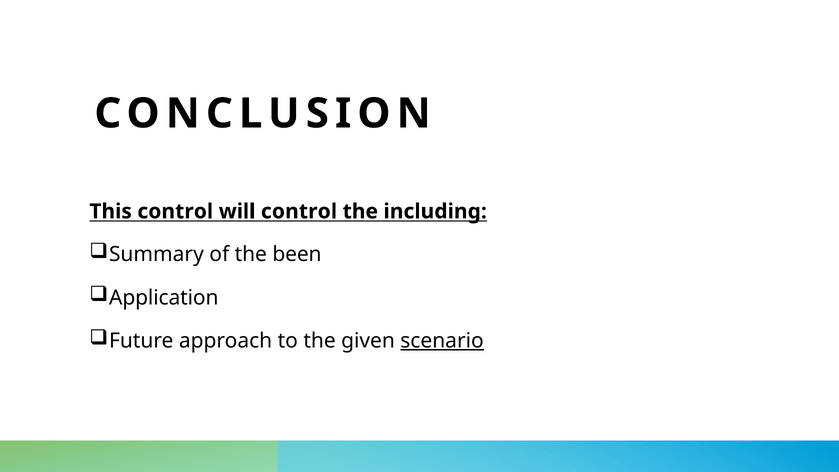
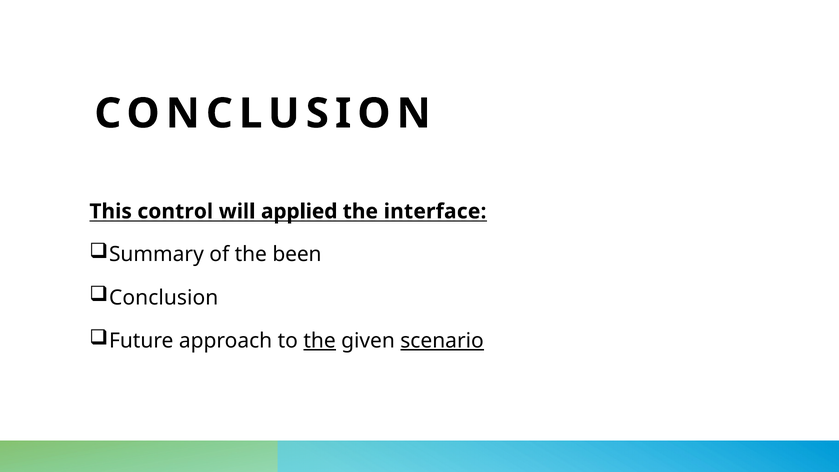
will control: control -> applied
including: including -> interface
Application at (164, 298): Application -> Conclusion
the at (320, 341) underline: none -> present
